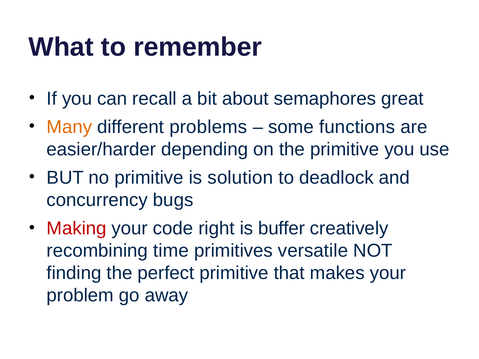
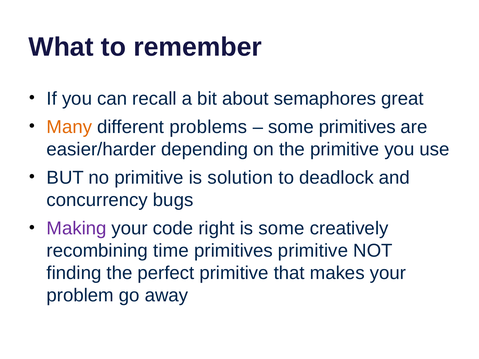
some functions: functions -> primitives
Making colour: red -> purple
is buffer: buffer -> some
primitives versatile: versatile -> primitive
